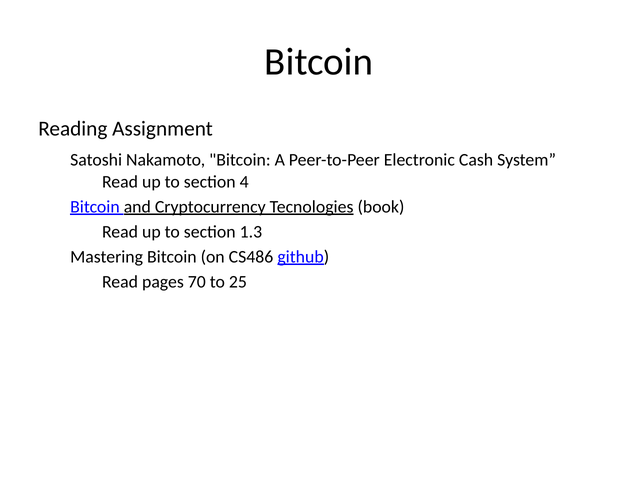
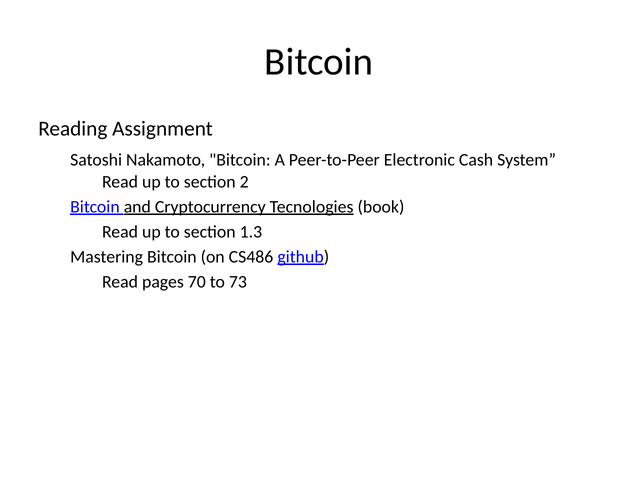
4: 4 -> 2
25: 25 -> 73
